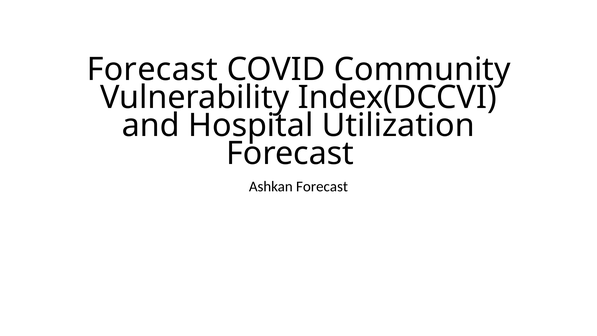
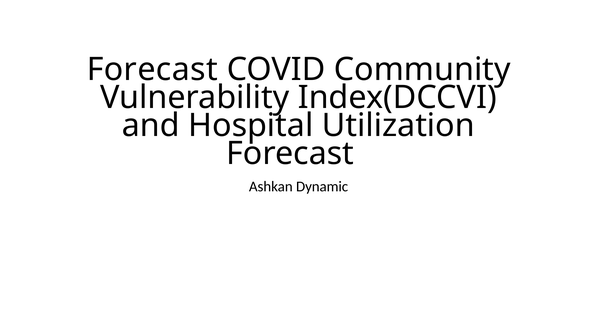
Ashkan Forecast: Forecast -> Dynamic
